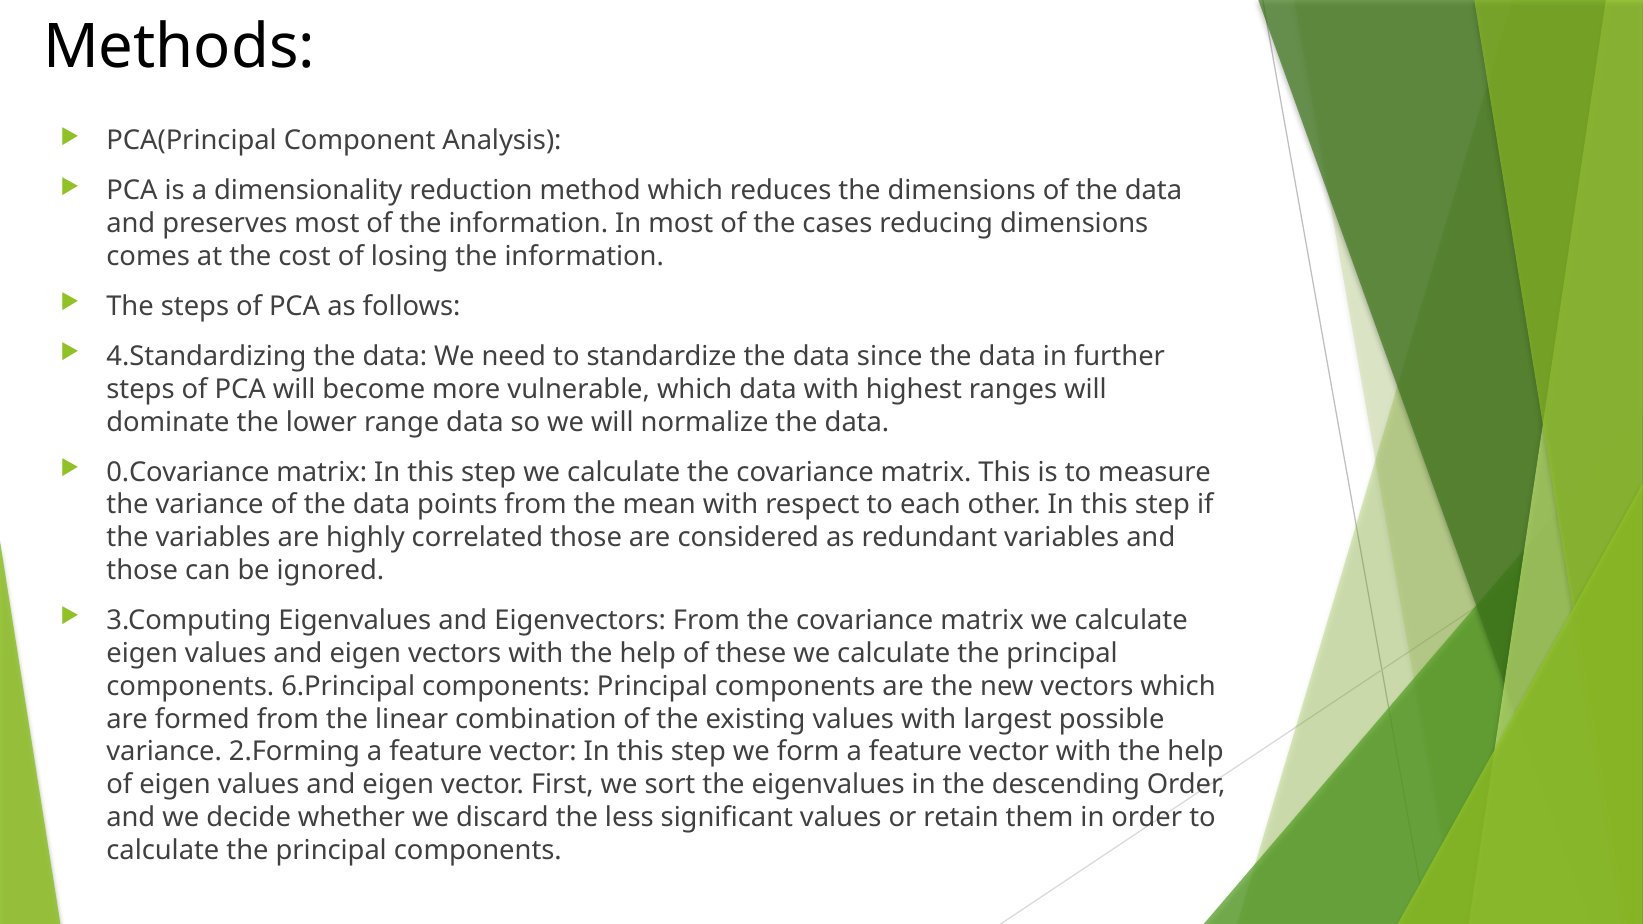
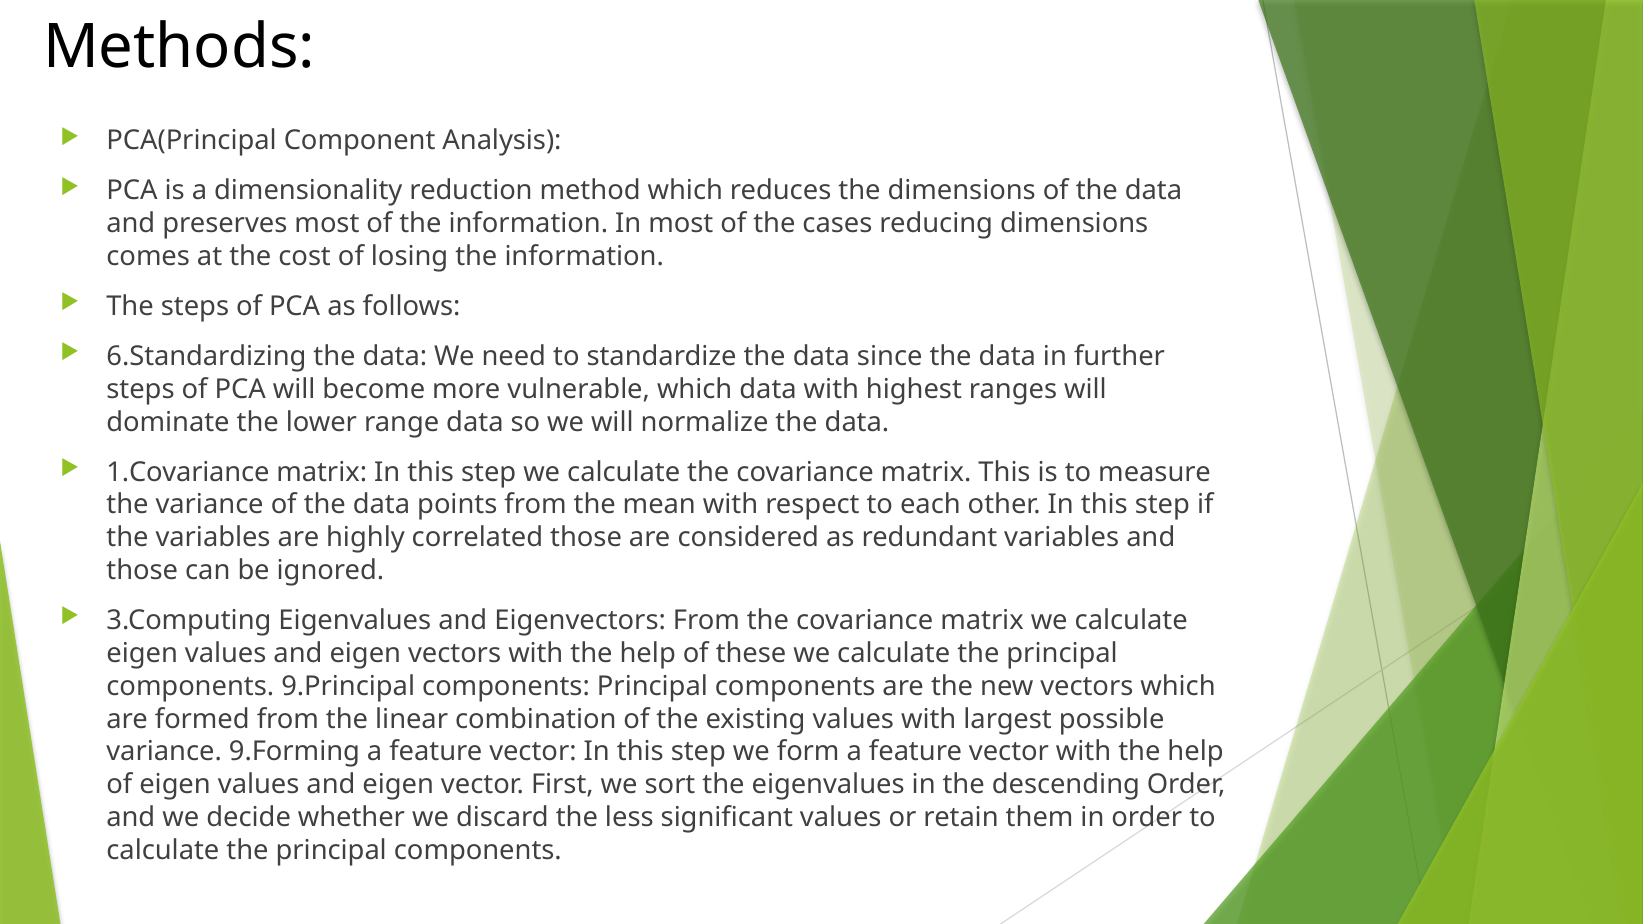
4.Standardizing: 4.Standardizing -> 6.Standardizing
0.Covariance: 0.Covariance -> 1.Covariance
6.Principal: 6.Principal -> 9.Principal
2.Forming: 2.Forming -> 9.Forming
